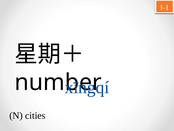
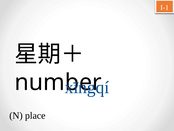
cities: cities -> place
